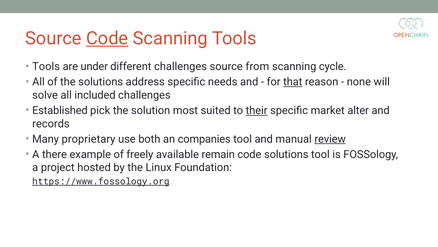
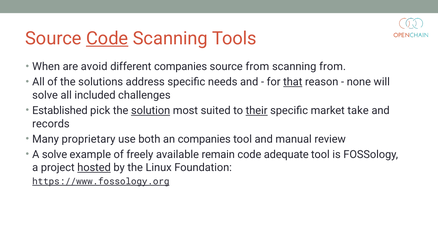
Tools at (46, 66): Tools -> When
under: under -> avoid
different challenges: challenges -> companies
scanning cycle: cycle -> from
solution underline: none -> present
alter: alter -> take
review underline: present -> none
A there: there -> solve
code solutions: solutions -> adequate
hosted underline: none -> present
